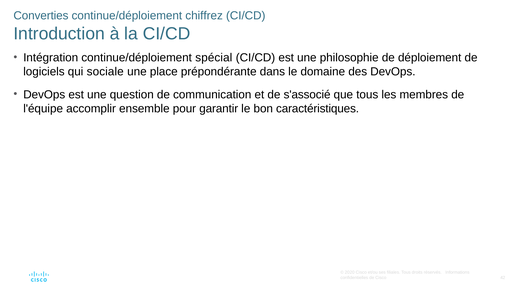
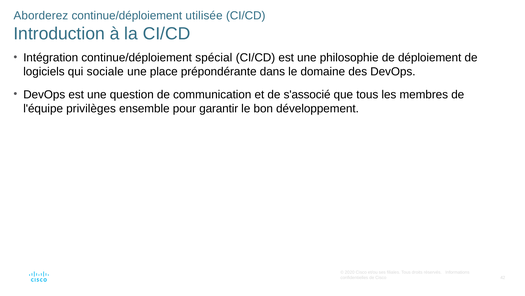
Converties: Converties -> Aborderez
chiffrez: chiffrez -> utilisée
accomplir: accomplir -> privilèges
caractéristiques: caractéristiques -> développement
